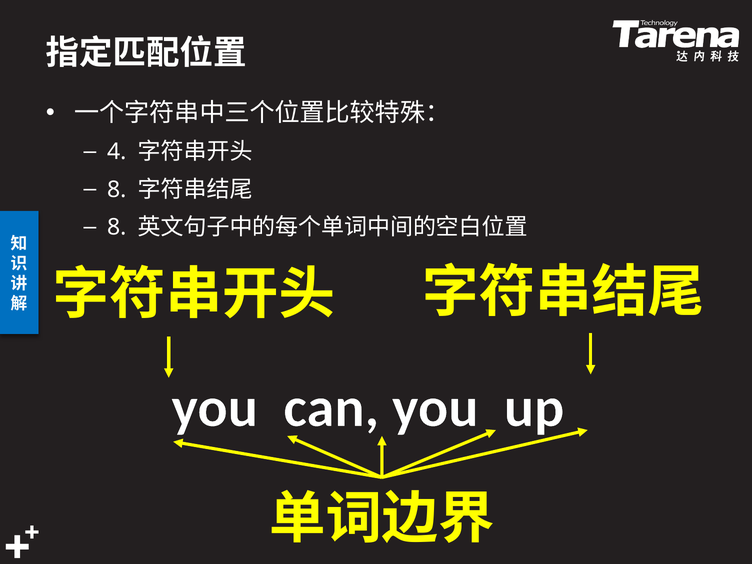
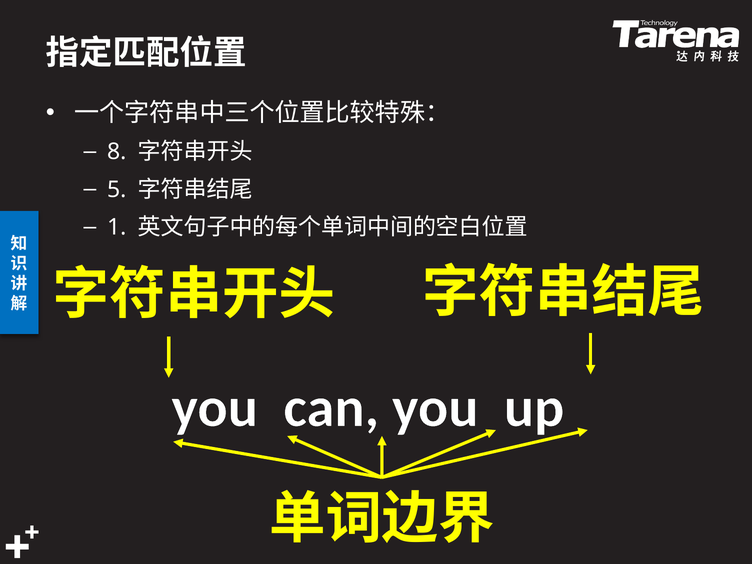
4: 4 -> 8
8 at (117, 190): 8 -> 5
8 at (117, 227): 8 -> 1
